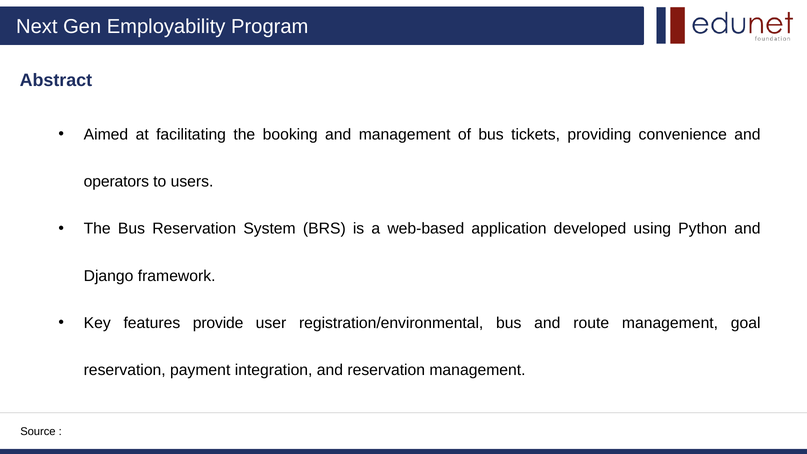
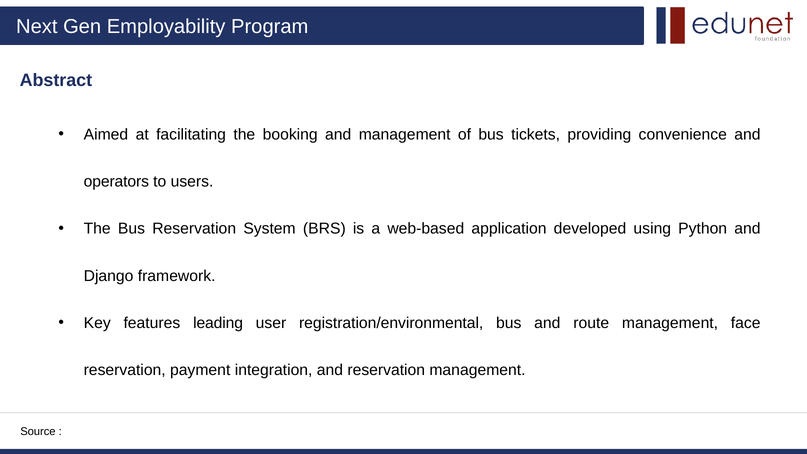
provide: provide -> leading
goal: goal -> face
